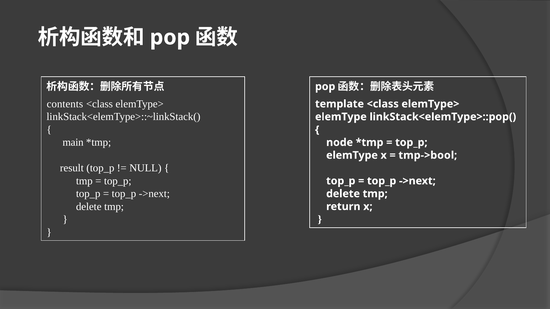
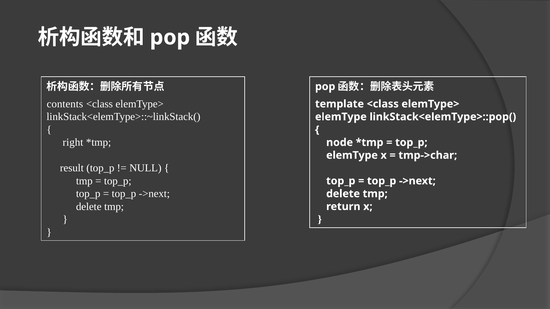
main: main -> right
tmp->bool: tmp->bool -> tmp->char
